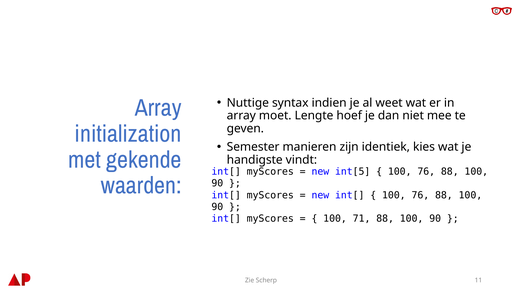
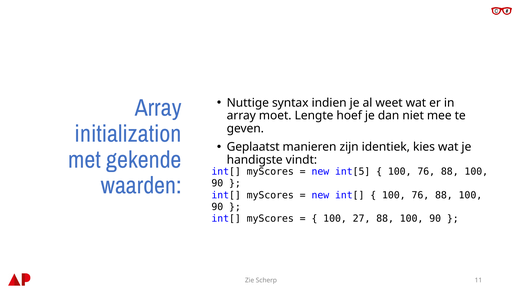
Semester: Semester -> Geplaatst
71: 71 -> 27
